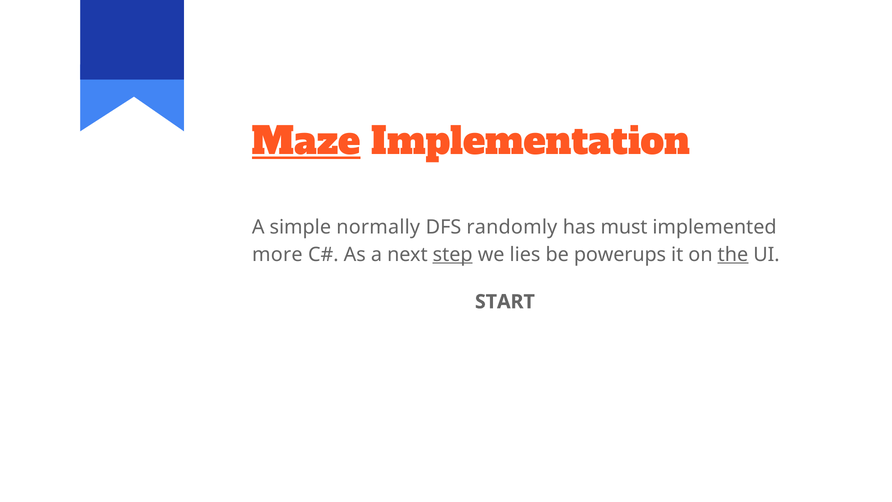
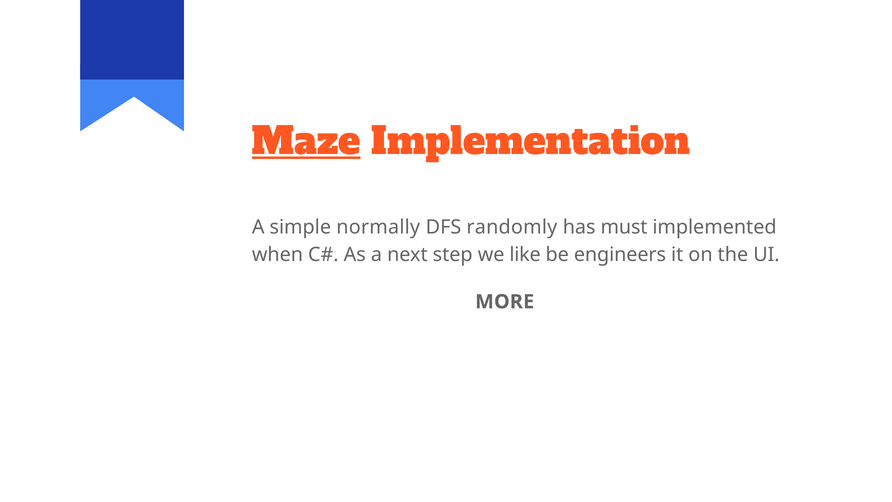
more: more -> when
step underline: present -> none
lies: lies -> like
powerups: powerups -> engineers
the underline: present -> none
START: START -> MORE
